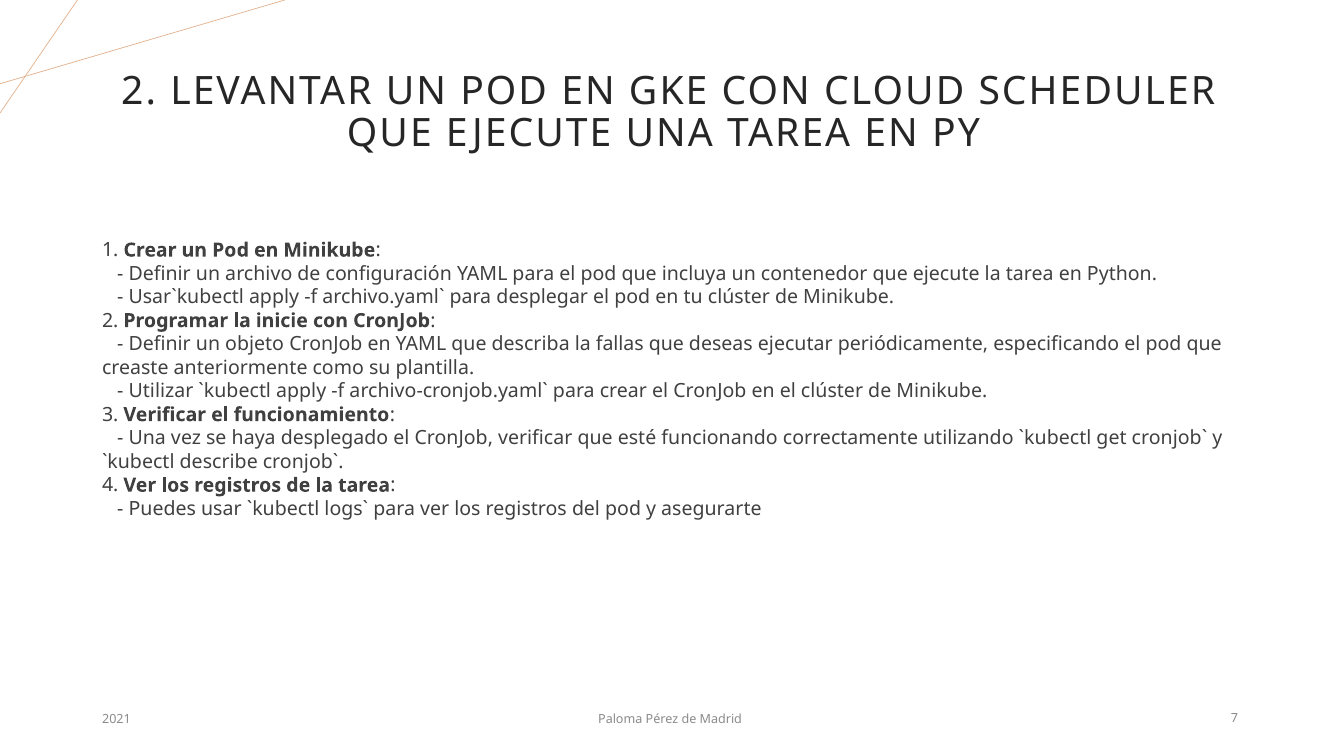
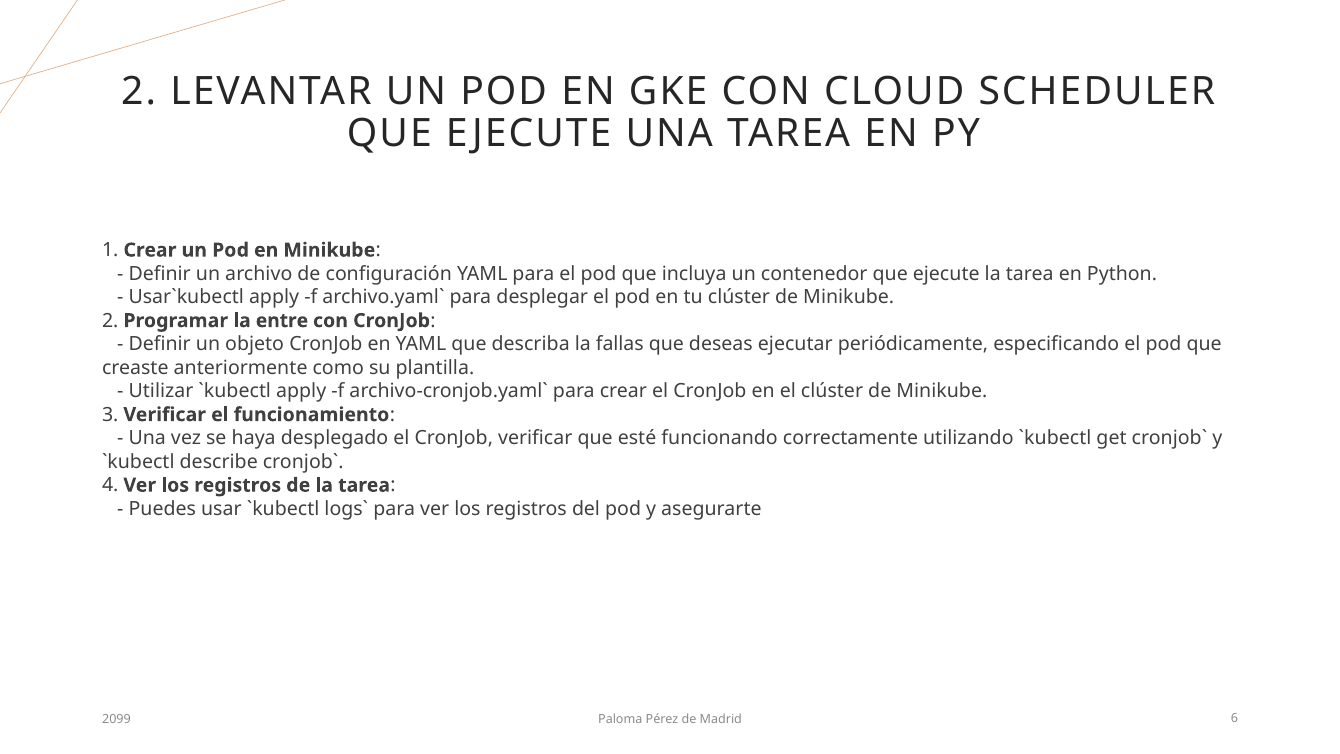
inicie: inicie -> entre
2021: 2021 -> 2099
7: 7 -> 6
